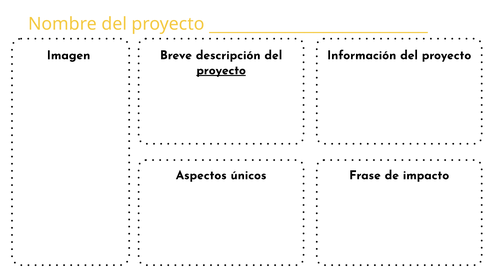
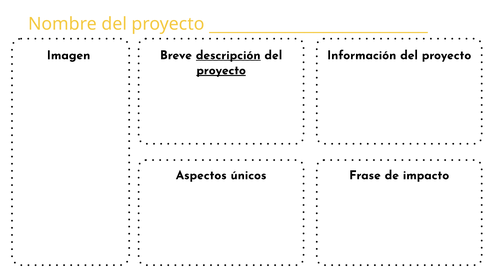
descripción underline: none -> present
